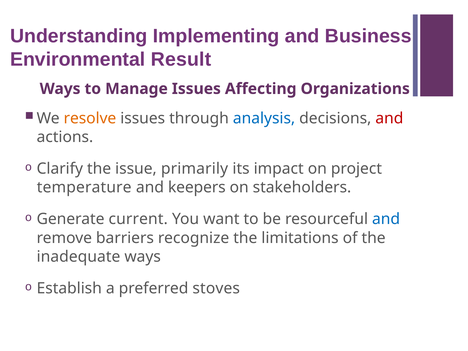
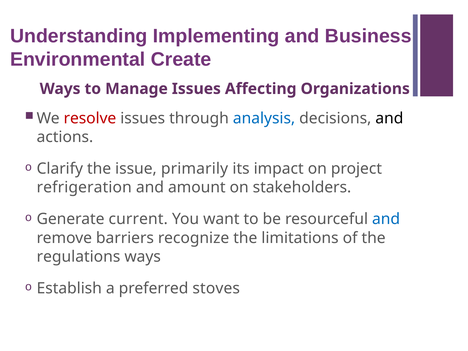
Result: Result -> Create
resolve colour: orange -> red
and at (389, 118) colour: red -> black
temperature: temperature -> refrigeration
keepers: keepers -> amount
inadequate: inadequate -> regulations
